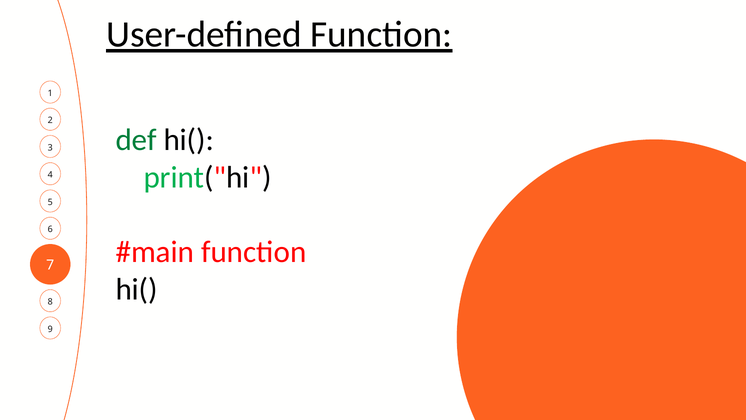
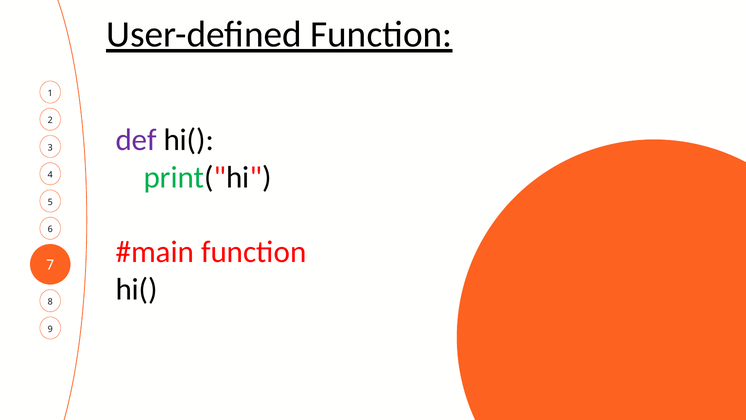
def colour: green -> purple
